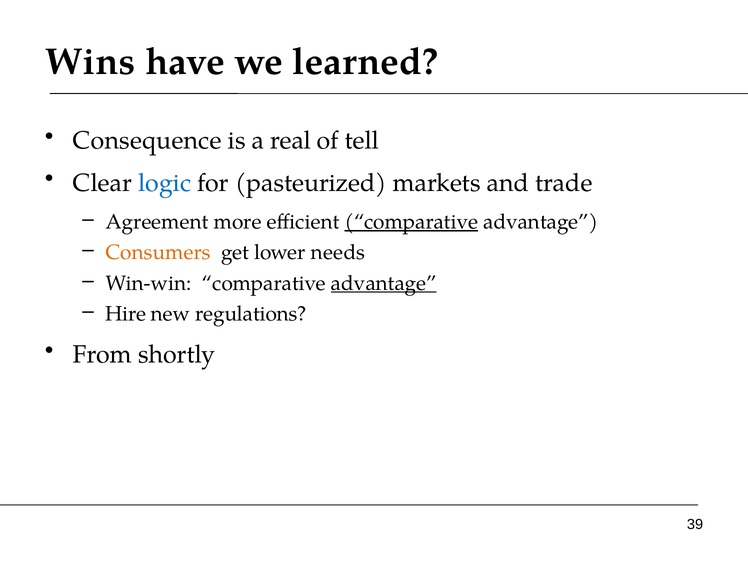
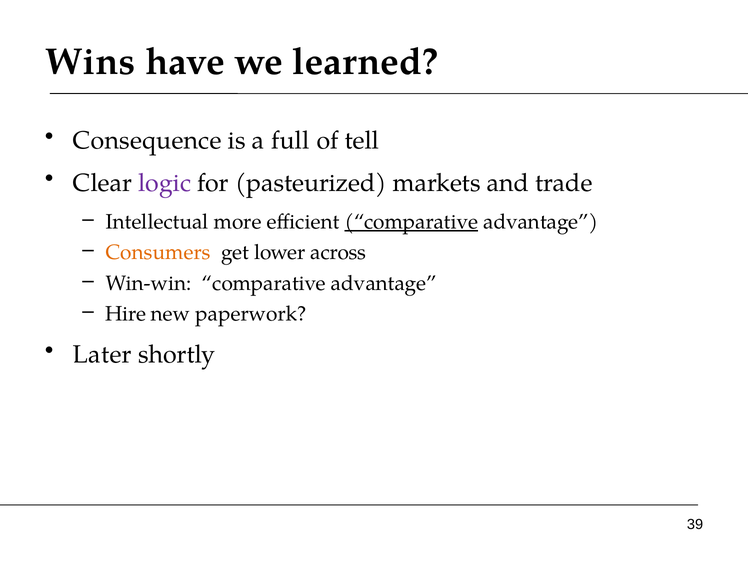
real: real -> full
logic colour: blue -> purple
Agreement: Agreement -> Intellectual
needs: needs -> across
advantage at (384, 283) underline: present -> none
regulations: regulations -> paperwork
From: From -> Later
